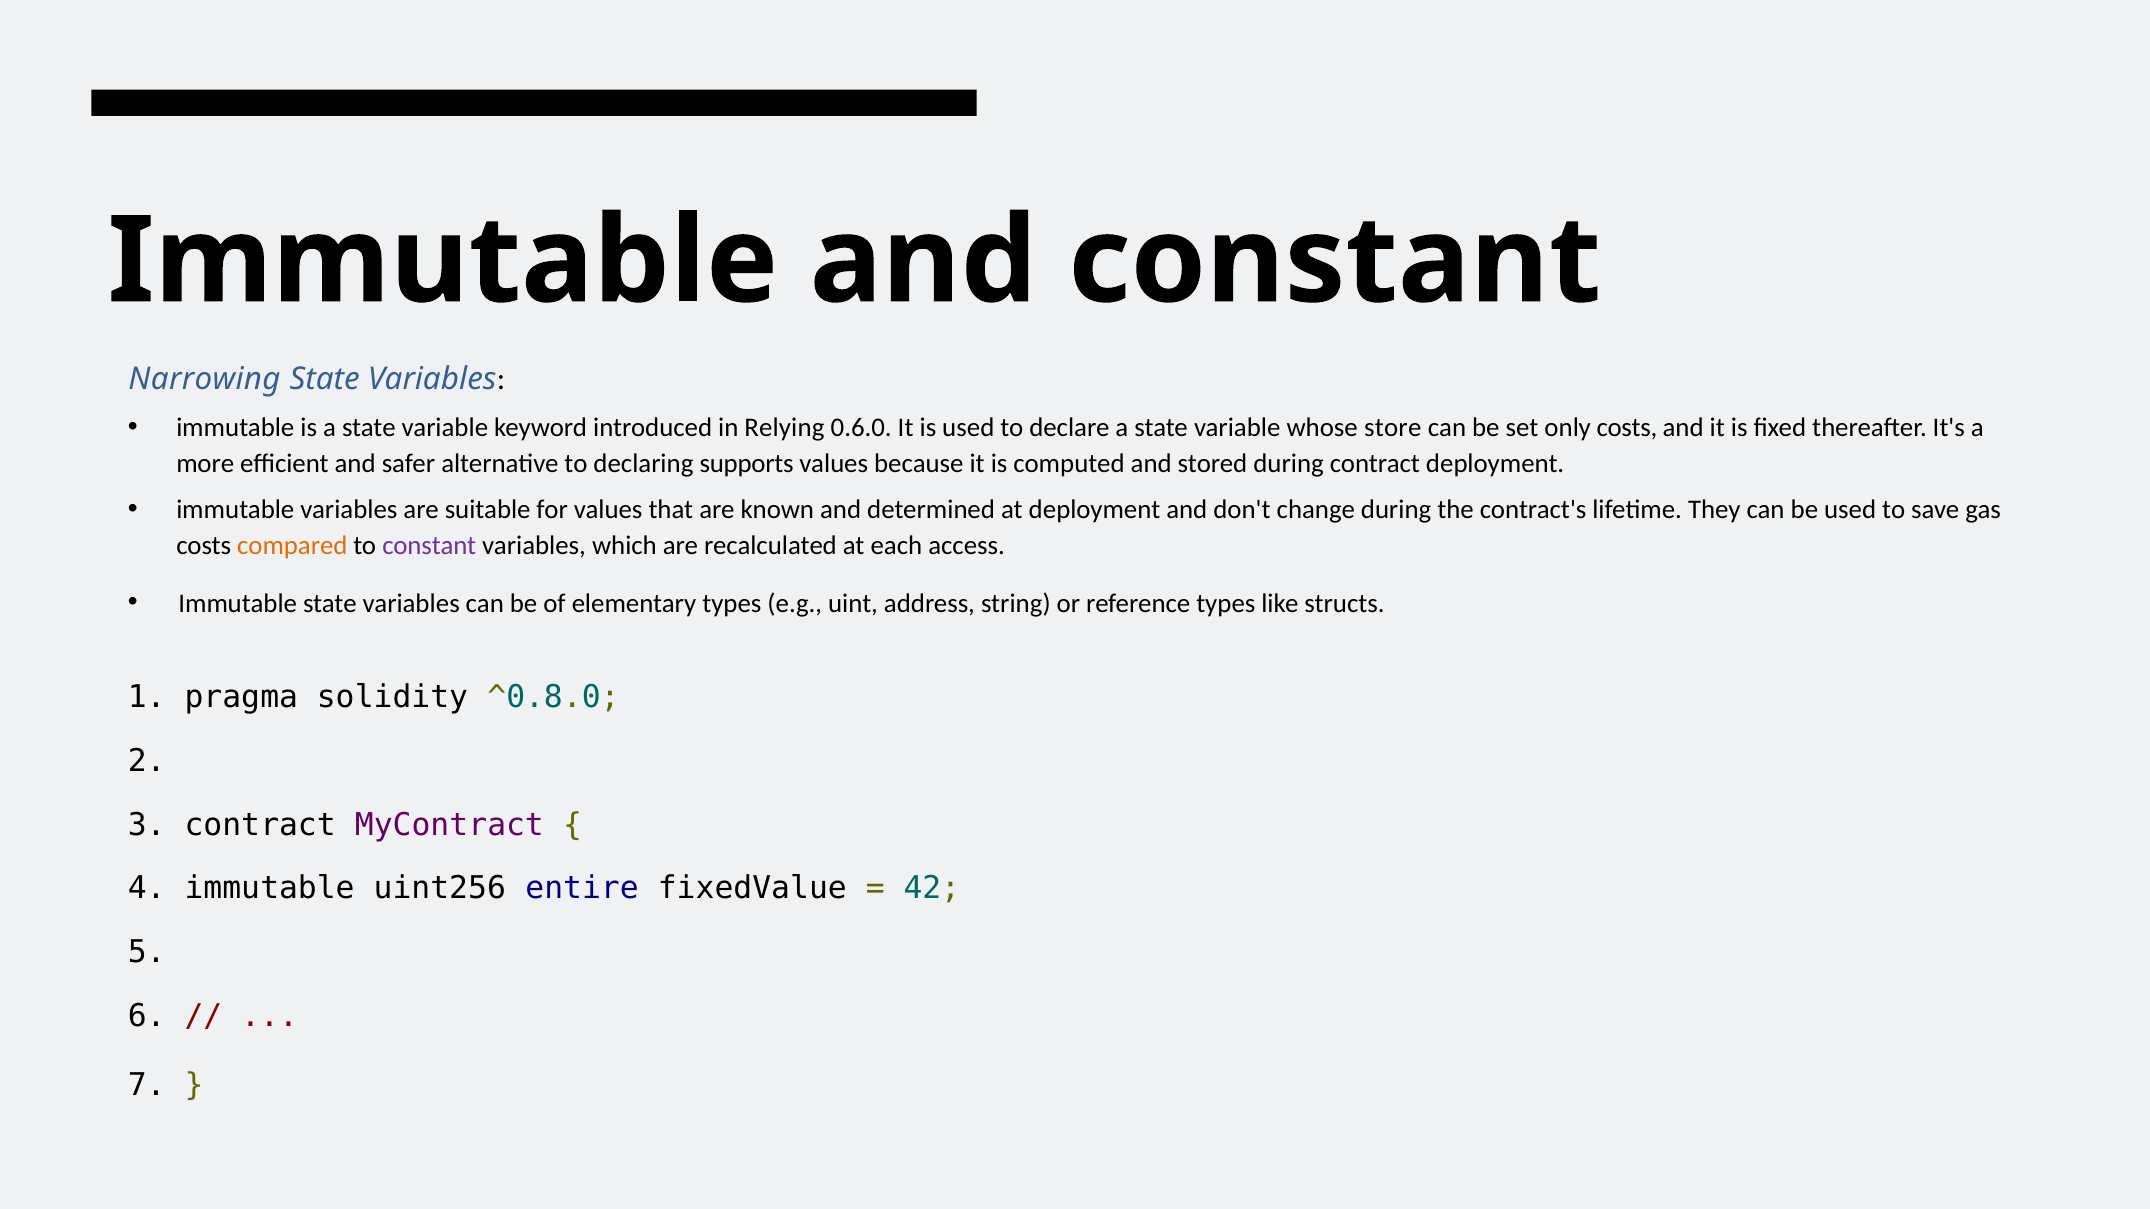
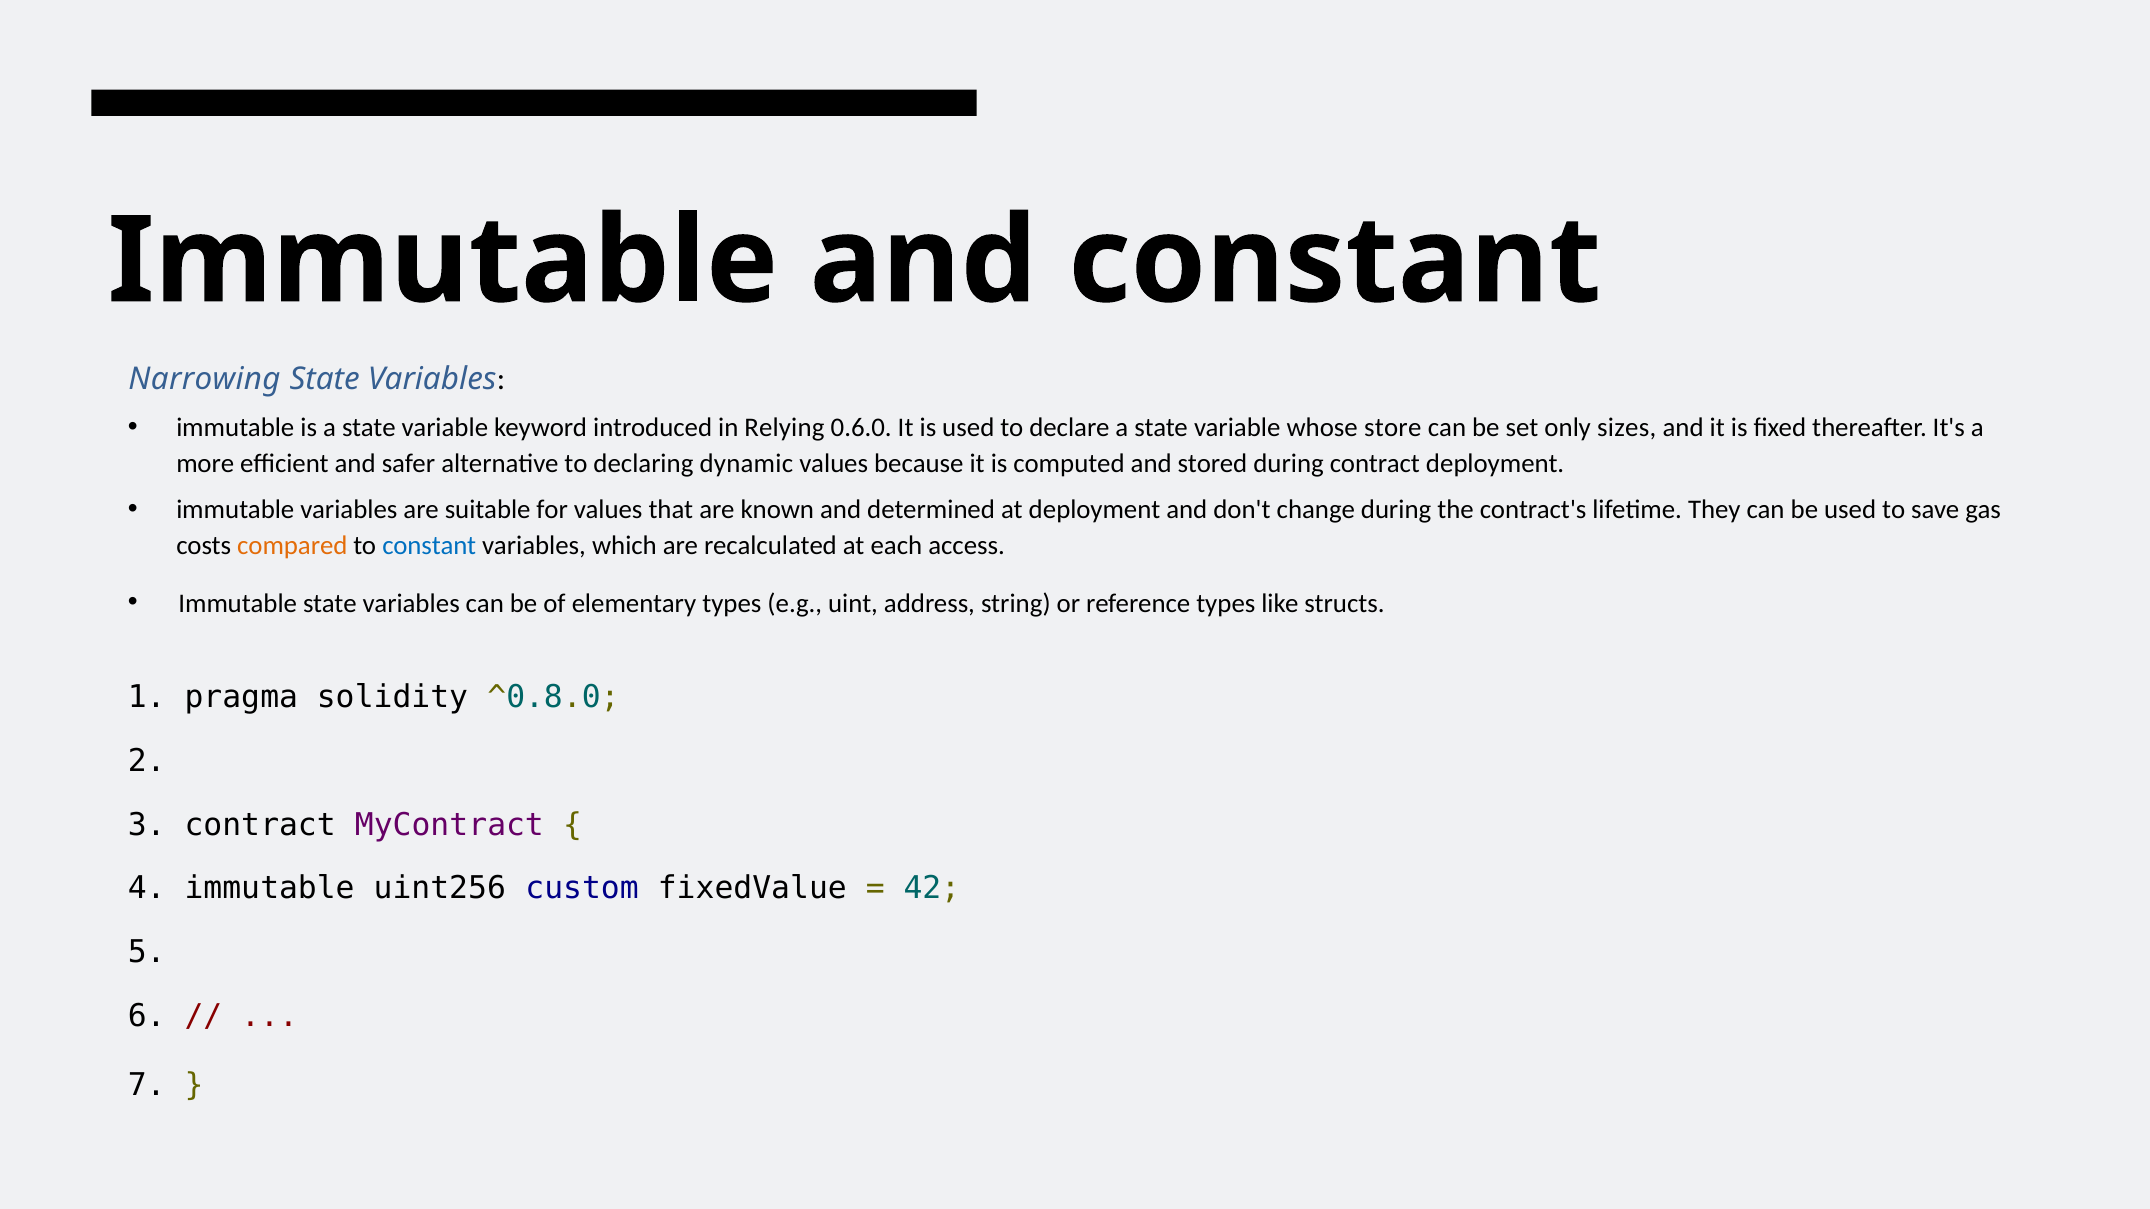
only costs: costs -> sizes
supports: supports -> dynamic
constant at (429, 546) colour: purple -> blue
entire: entire -> custom
